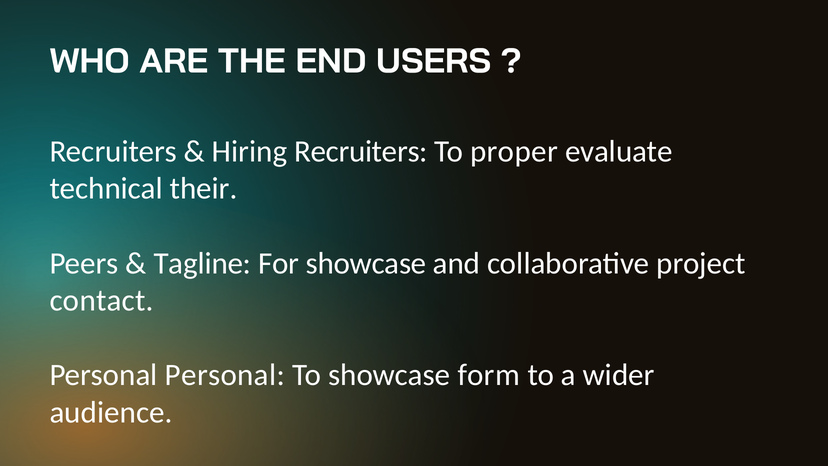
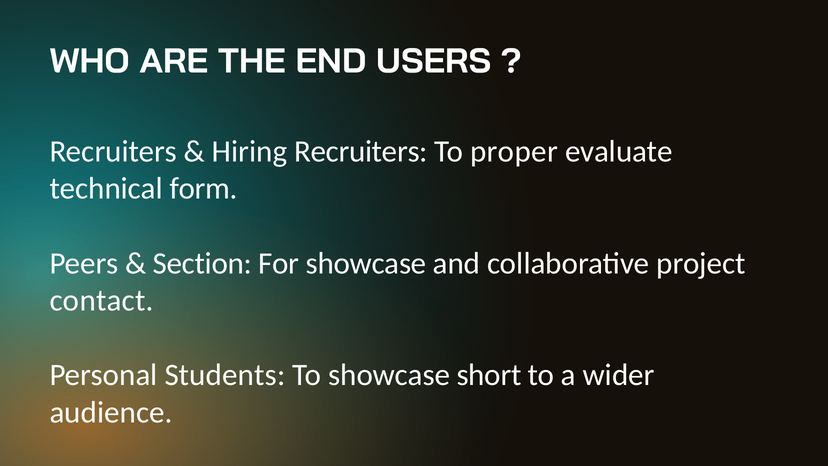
their: their -> form
Tagline: Tagline -> Section
Personal Personal: Personal -> Students
form: form -> short
